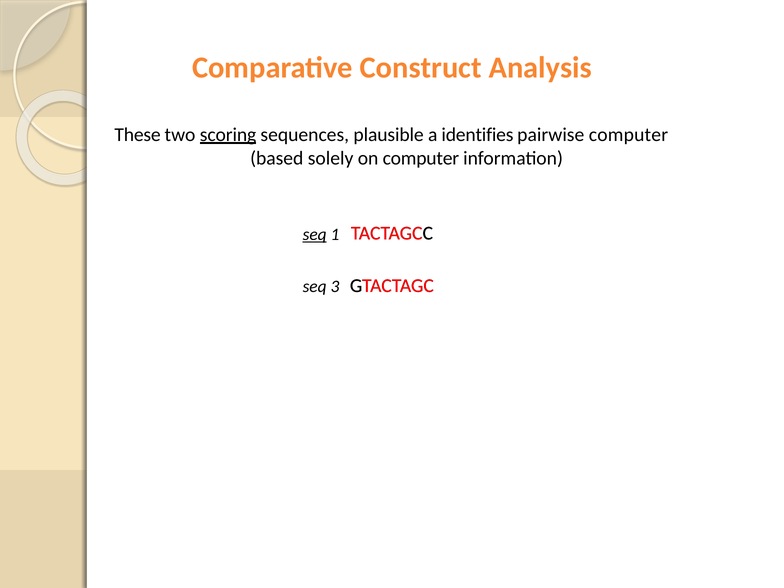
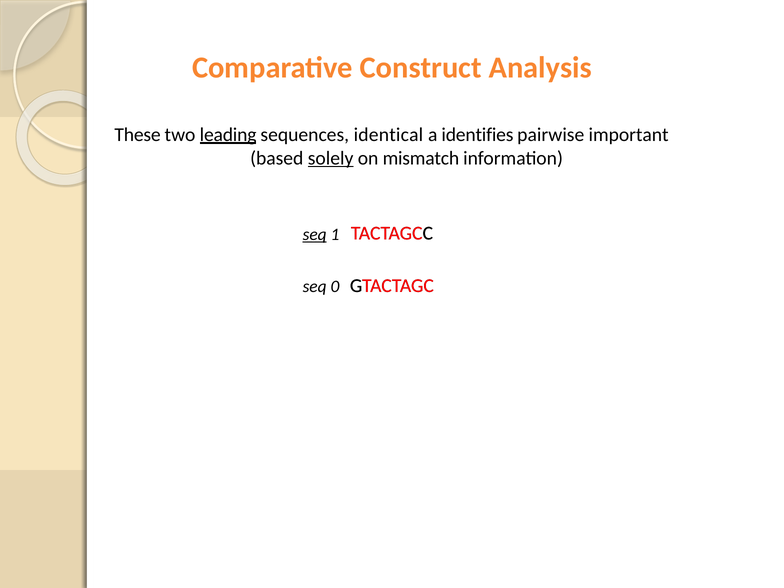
scoring: scoring -> leading
plausible: plausible -> identical
pairwise computer: computer -> important
solely underline: none -> present
on computer: computer -> mismatch
3: 3 -> 0
